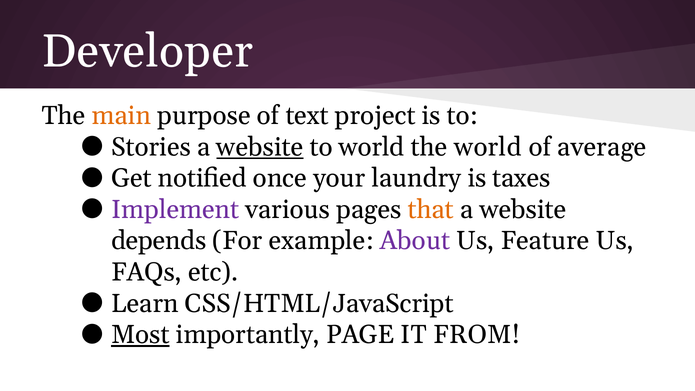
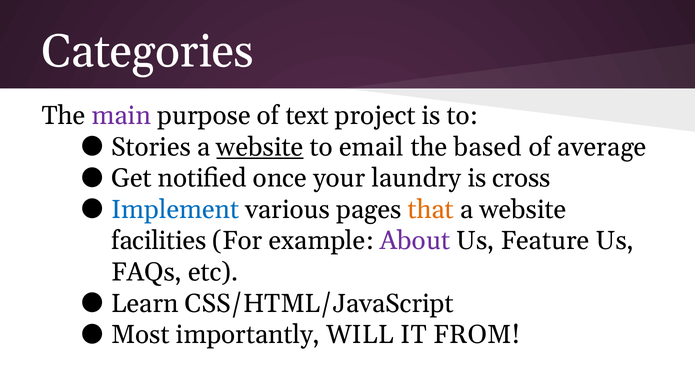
Developer: Developer -> Categories
main colour: orange -> purple
to world: world -> email
the world: world -> based
taxes: taxes -> cross
Implement colour: purple -> blue
depends: depends -> facilities
Most underline: present -> none
PAGE: PAGE -> WILL
